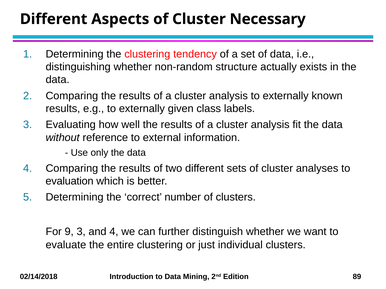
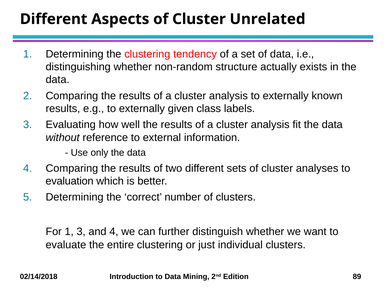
Necessary: Necessary -> Unrelated
For 9: 9 -> 1
